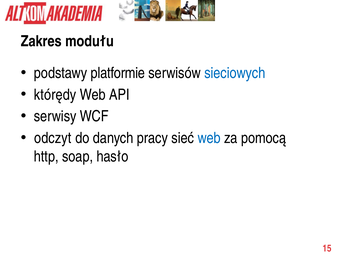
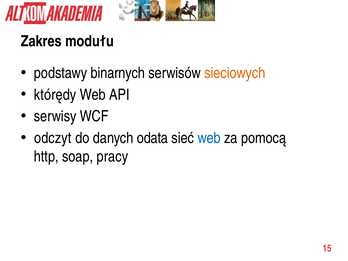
platformie: platformie -> binarnych
sieciowych colour: blue -> orange
pracy: pracy -> odata
hasło: hasło -> pracy
